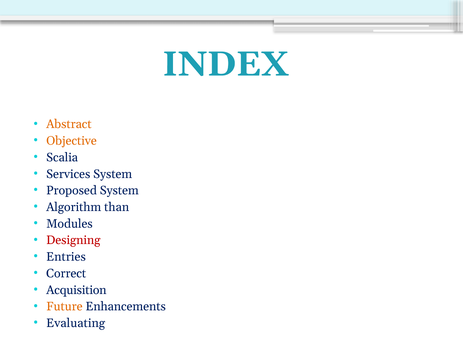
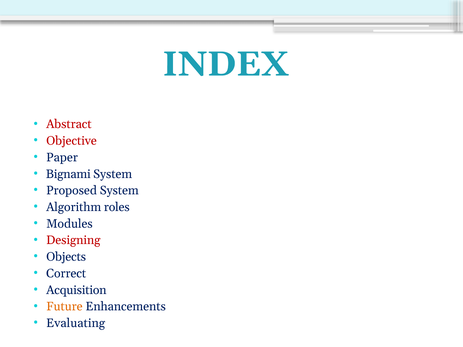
Abstract colour: orange -> red
Objective colour: orange -> red
Scalia: Scalia -> Paper
Services: Services -> Bignami
than: than -> roles
Entries: Entries -> Objects
